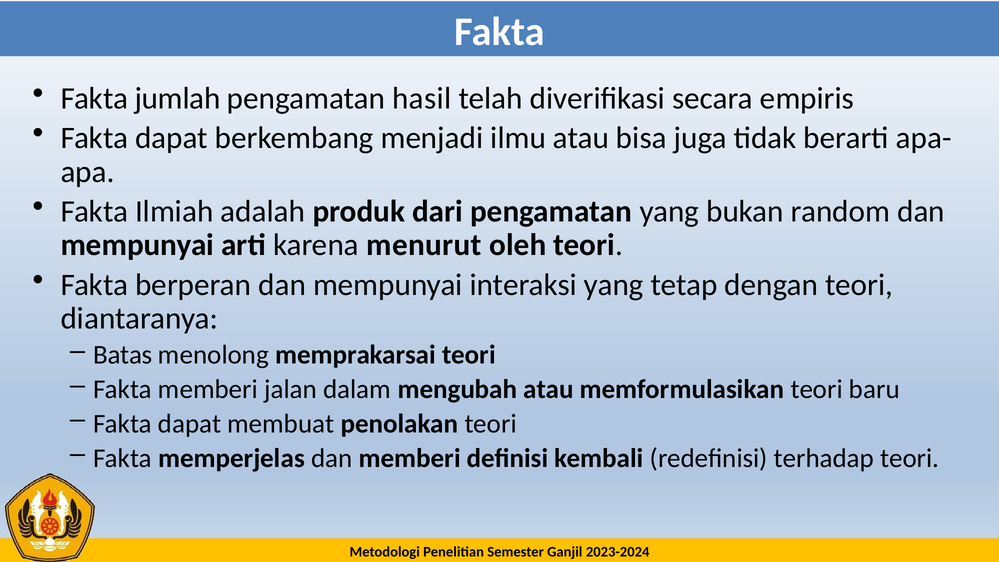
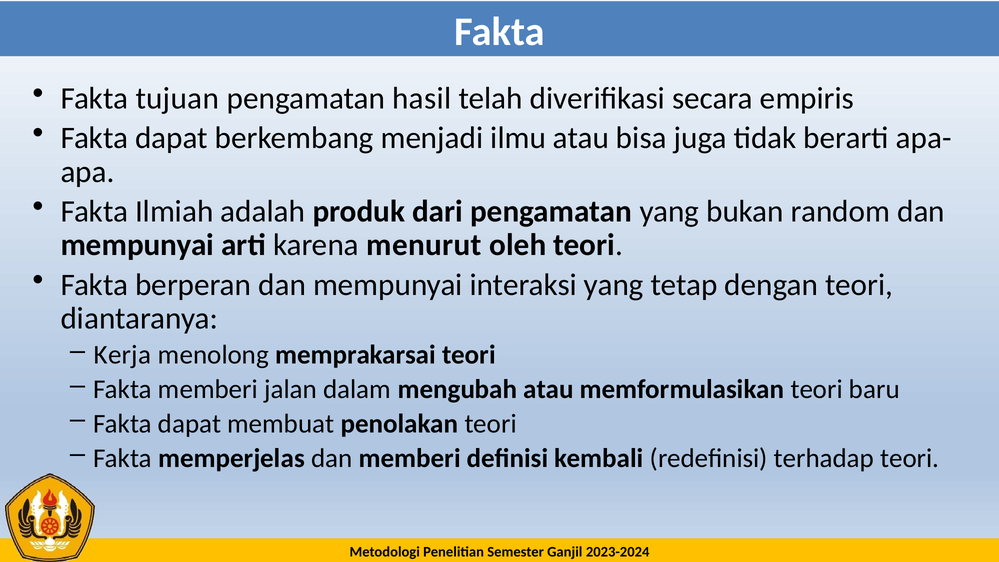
jumlah: jumlah -> tujuan
Batas: Batas -> Kerja
